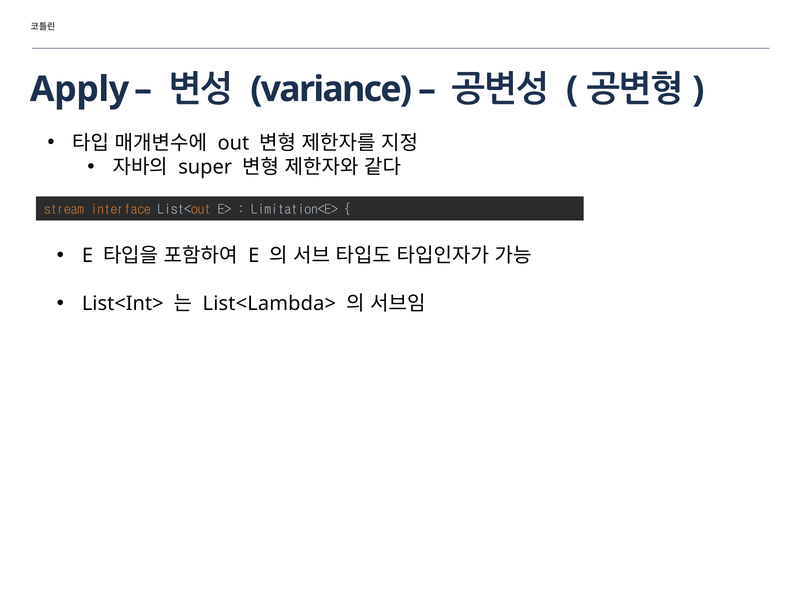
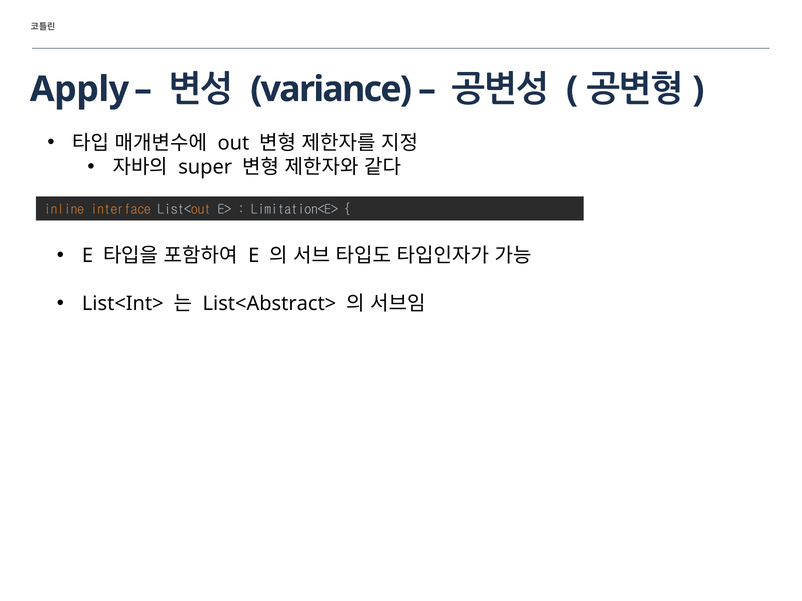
stream: stream -> inline
List<Lambda>: List<Lambda> -> List<Abstract>
